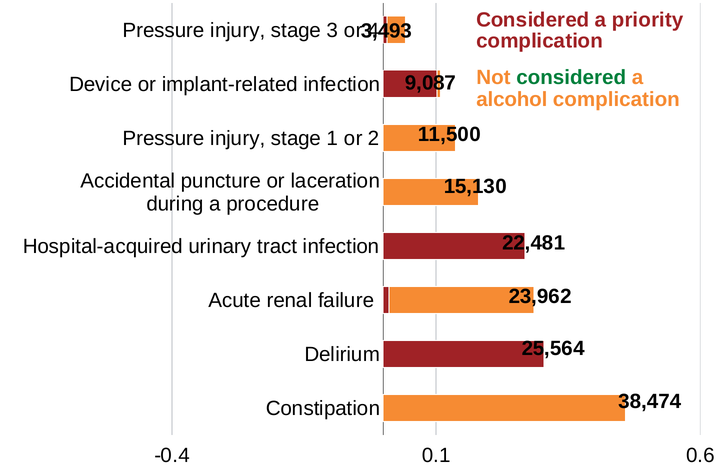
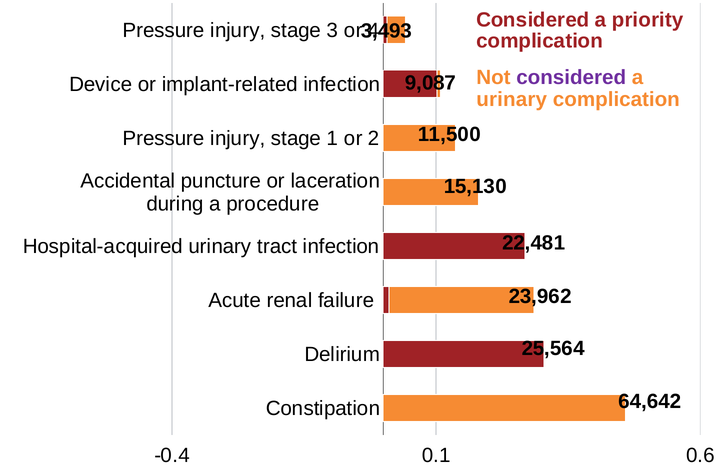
considered at (571, 77) colour: green -> purple
alcohol at (512, 100): alcohol -> urinary
38,474: 38,474 -> 64,642
